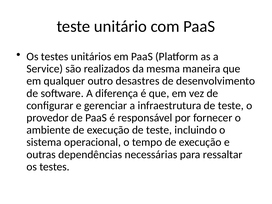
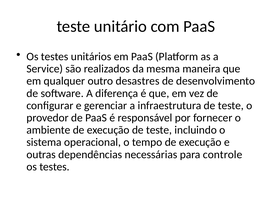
ressaltar: ressaltar -> controle
